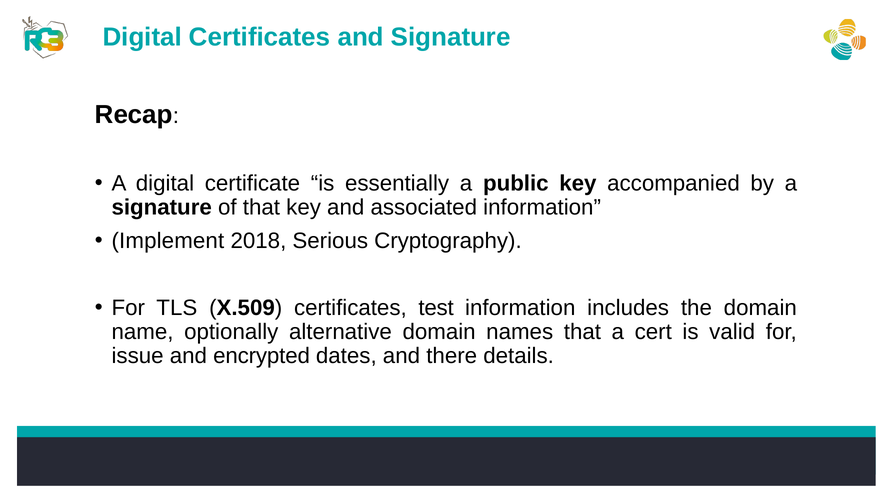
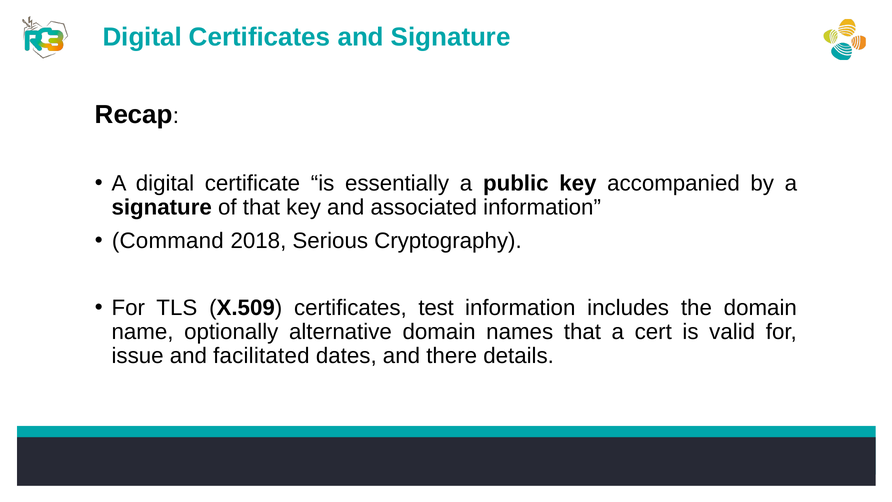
Implement: Implement -> Command
encrypted: encrypted -> facilitated
